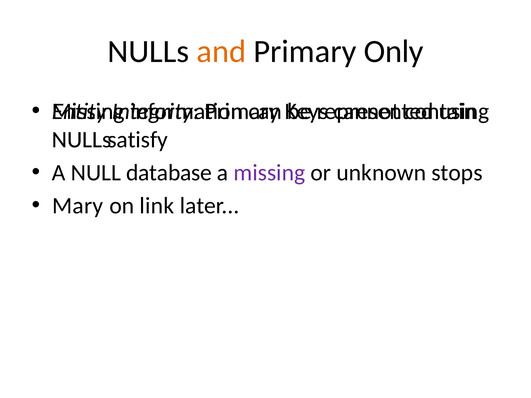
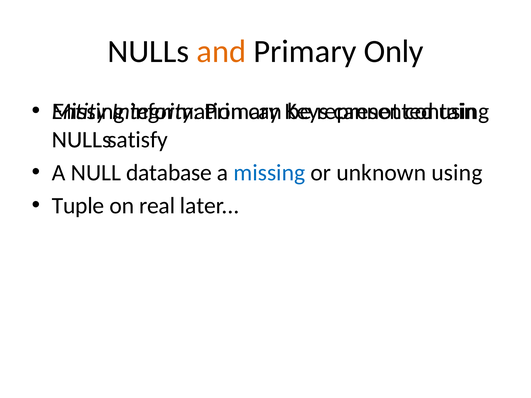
missing at (269, 173) colour: purple -> blue
unknown stops: stops -> using
Mary: Mary -> Tuple
link: link -> real
